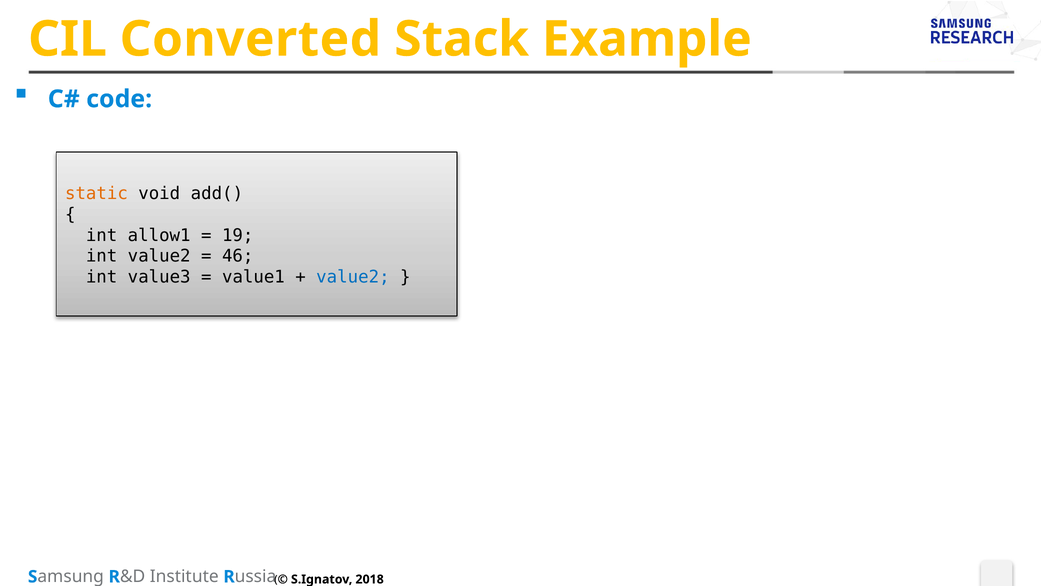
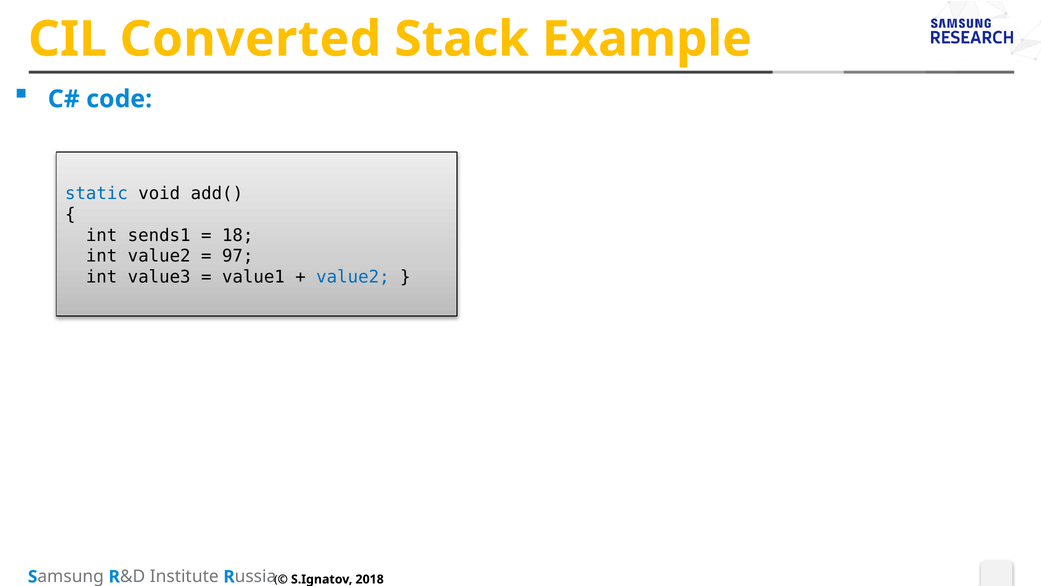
static colour: orange -> blue
allow1: allow1 -> sends1
19: 19 -> 18
46: 46 -> 97
